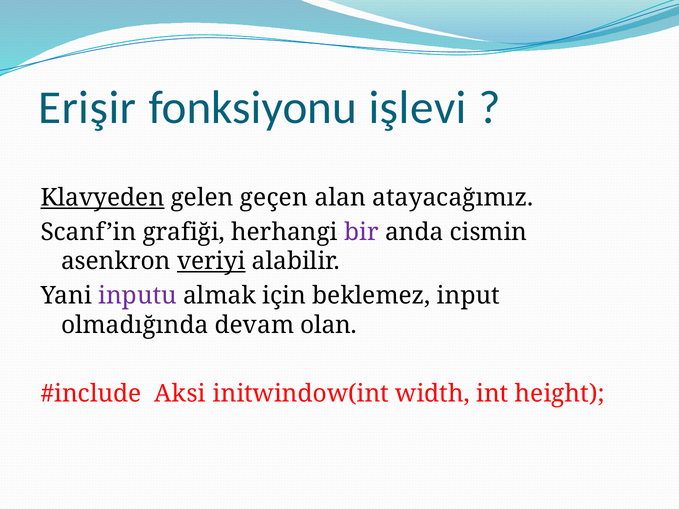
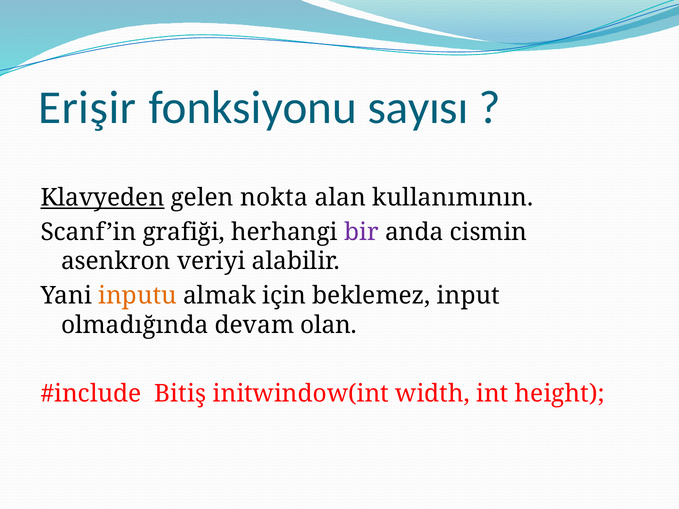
işlevi: işlevi -> sayısı
geçen: geçen -> nokta
atayacağımız: atayacağımız -> kullanımının
veriyi underline: present -> none
inputu colour: purple -> orange
Aksi: Aksi -> Bitiş
